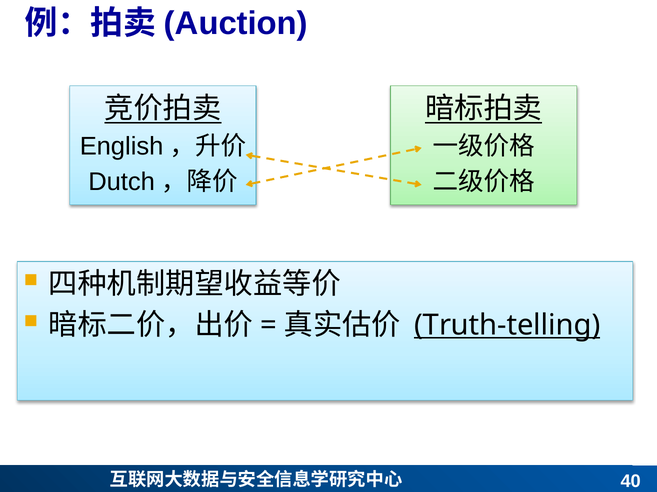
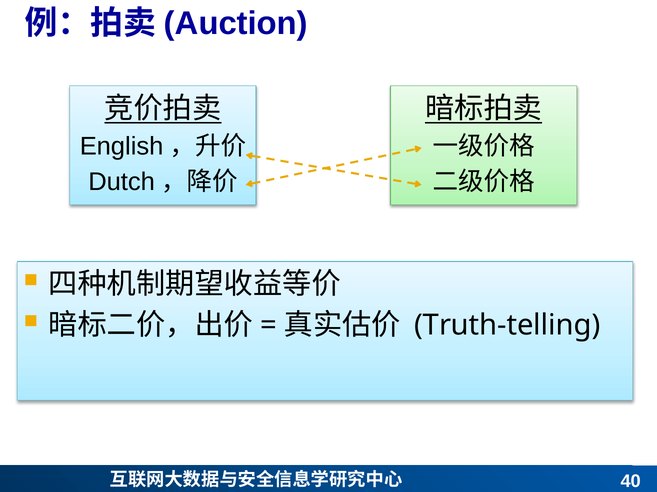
Truth-telling underline: present -> none
